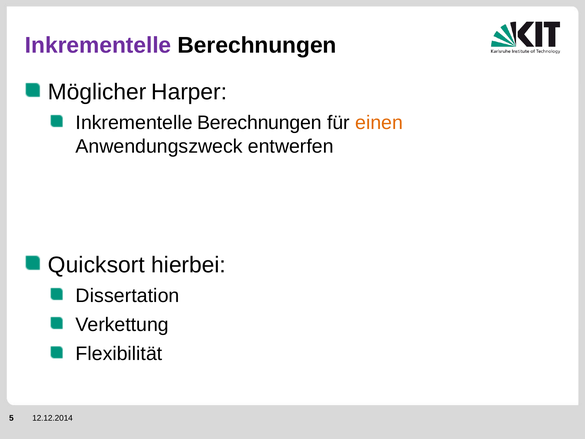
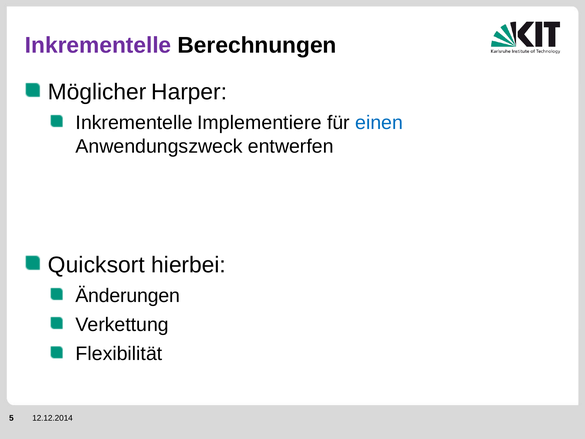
Berechnungen at (259, 123): Berechnungen -> Implementiere
einen colour: orange -> blue
Dissertation: Dissertation -> Änderungen
